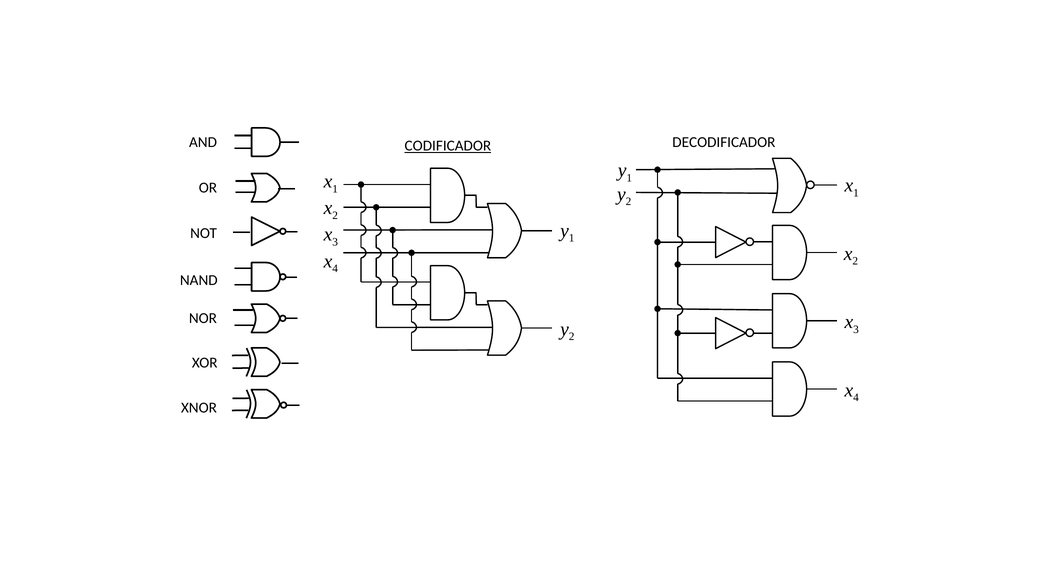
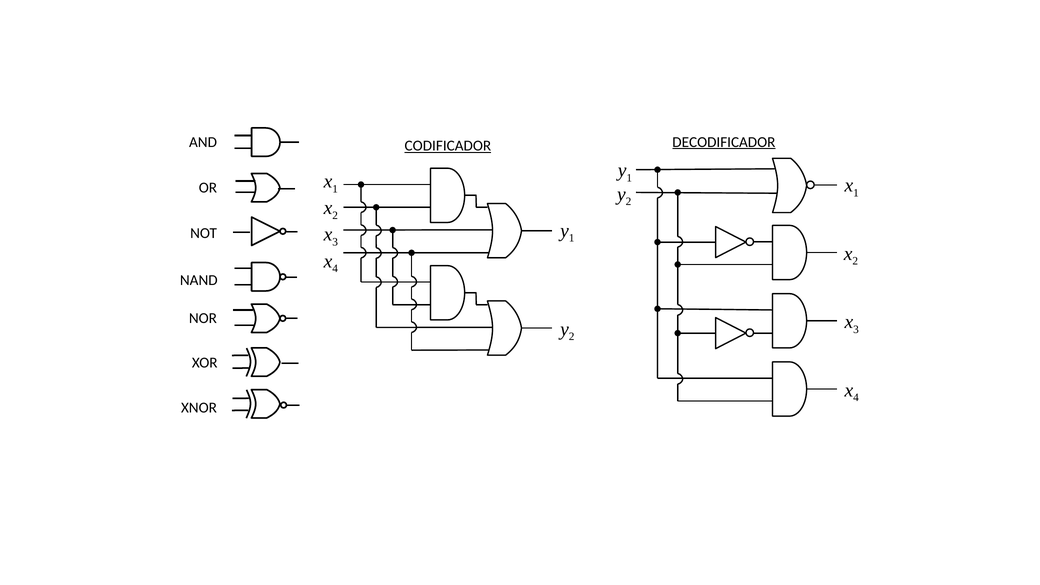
DECODIFICADOR underline: none -> present
